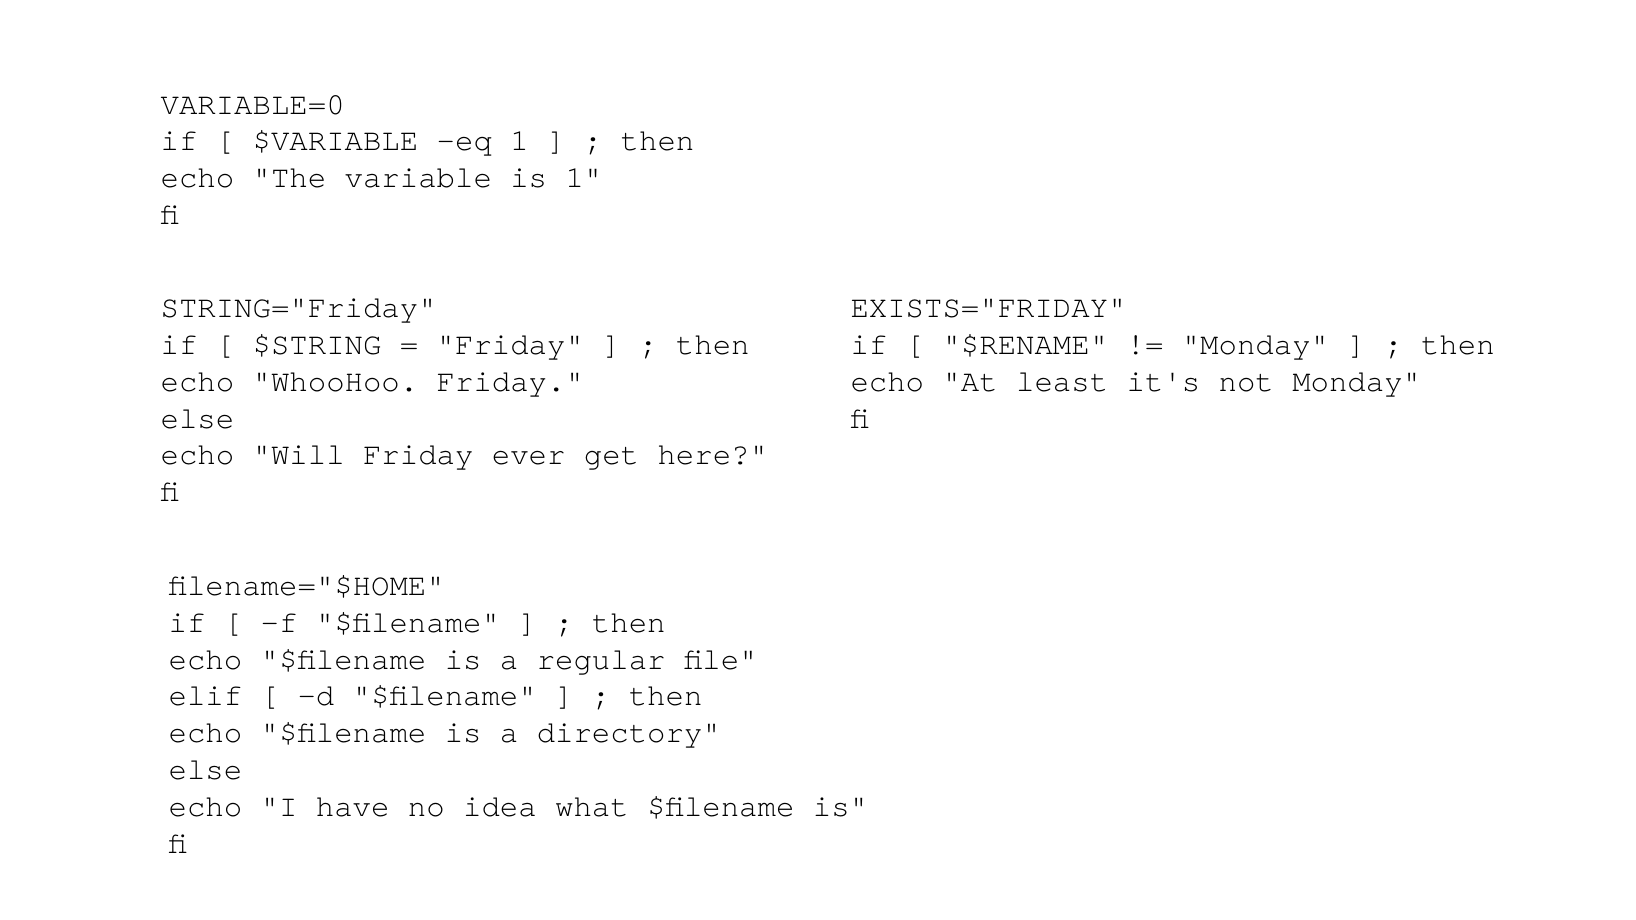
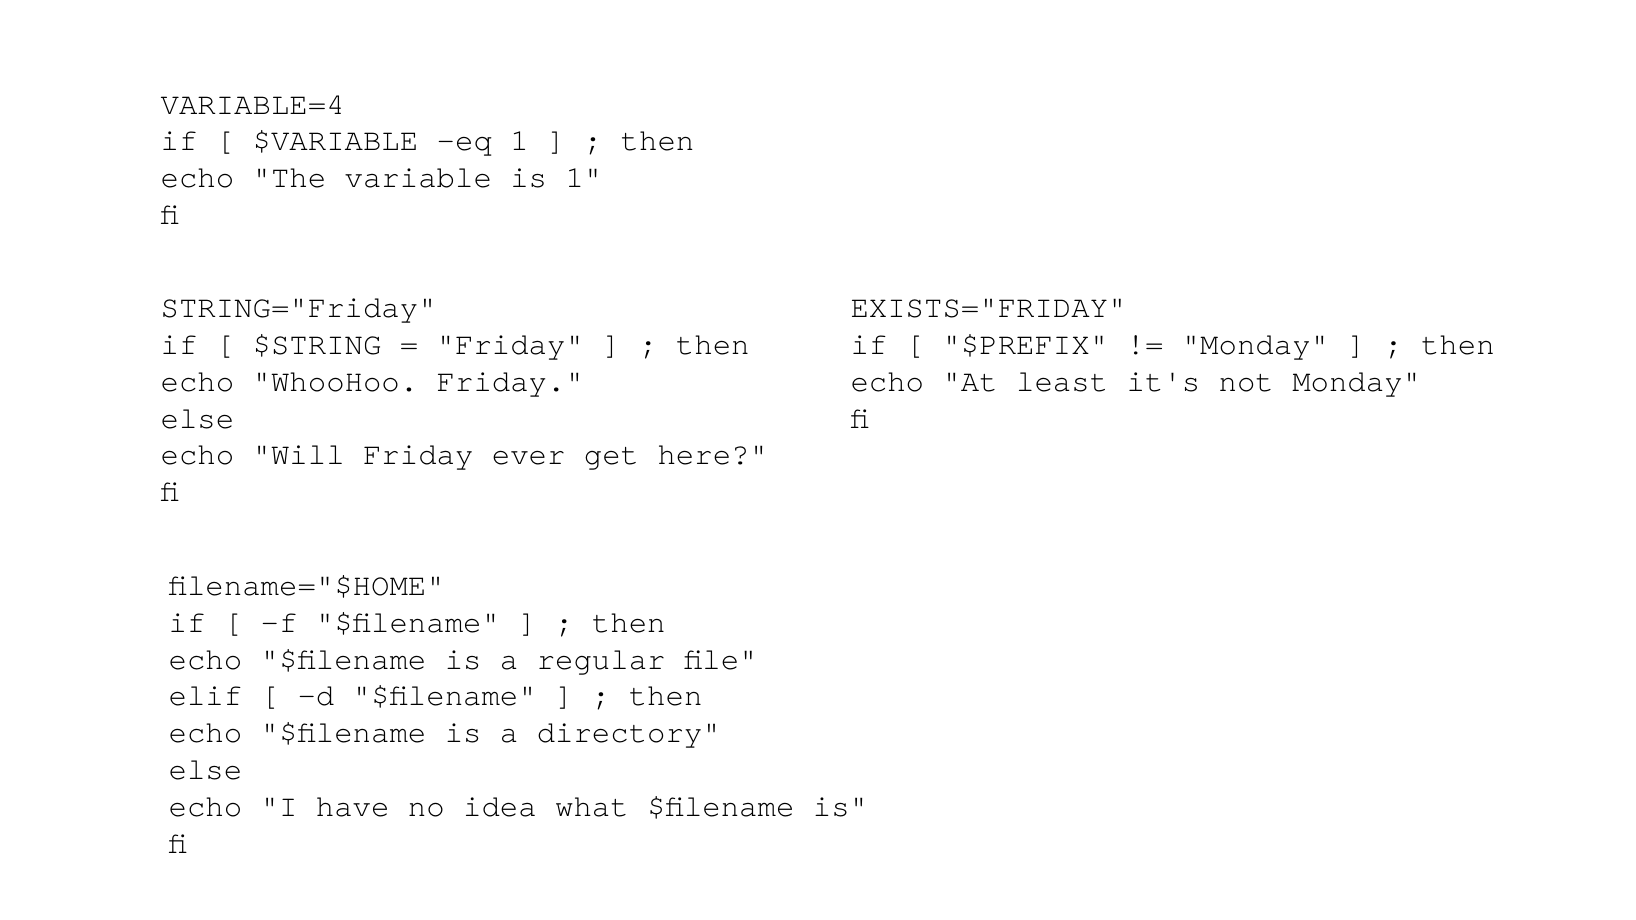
VARIABLE=0: VARIABLE=0 -> VARIABLE=4
$RENAME: $RENAME -> $PREFIX
